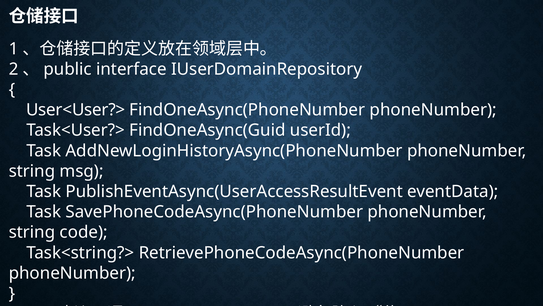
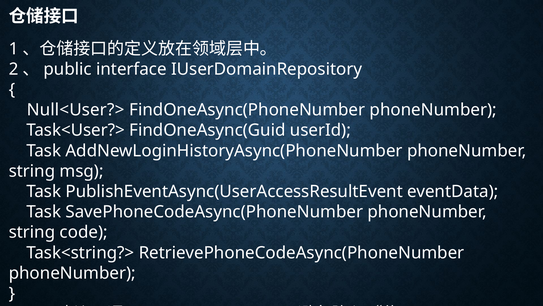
User<User?>: User<User?> -> Null<User?>
